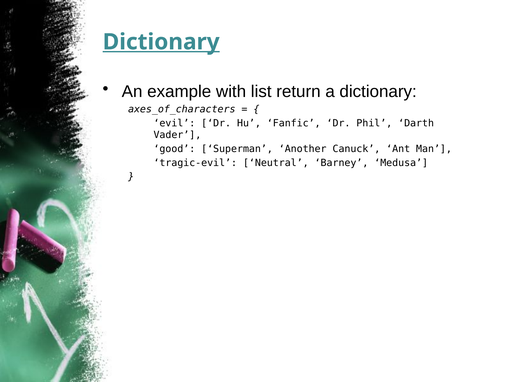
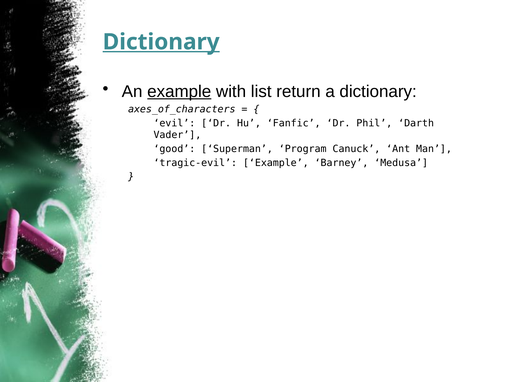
example at (179, 92) underline: none -> present
Another: Another -> Program
tragic-evil Neutral: Neutral -> Example
